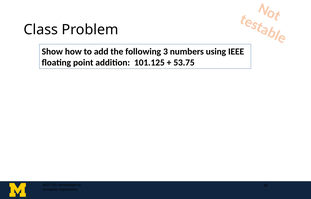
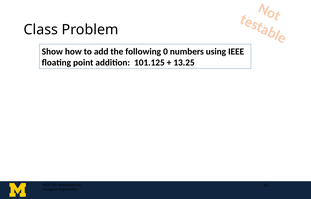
3: 3 -> 0
53.75: 53.75 -> 13.25
